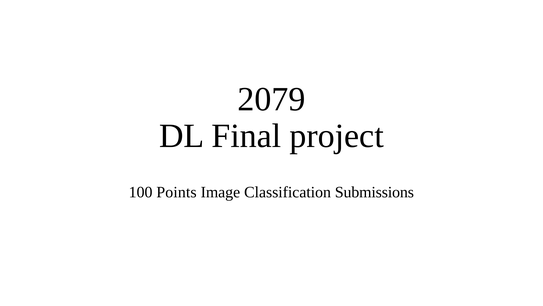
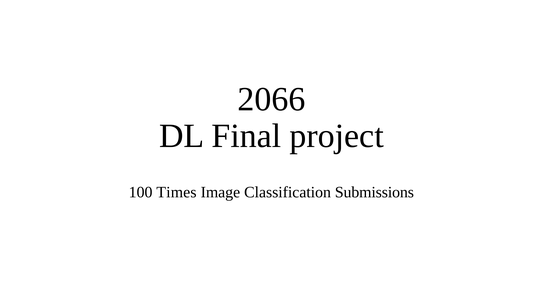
2079: 2079 -> 2066
Points: Points -> Times
